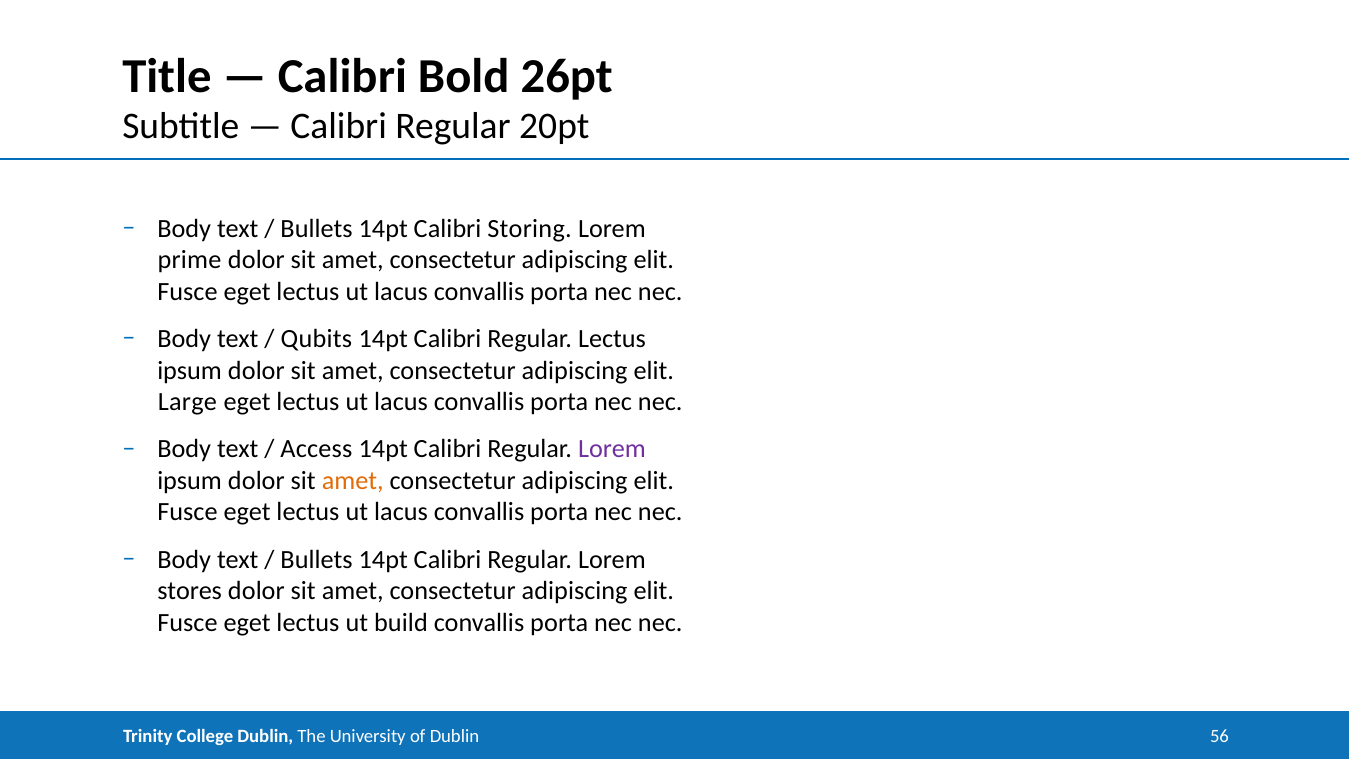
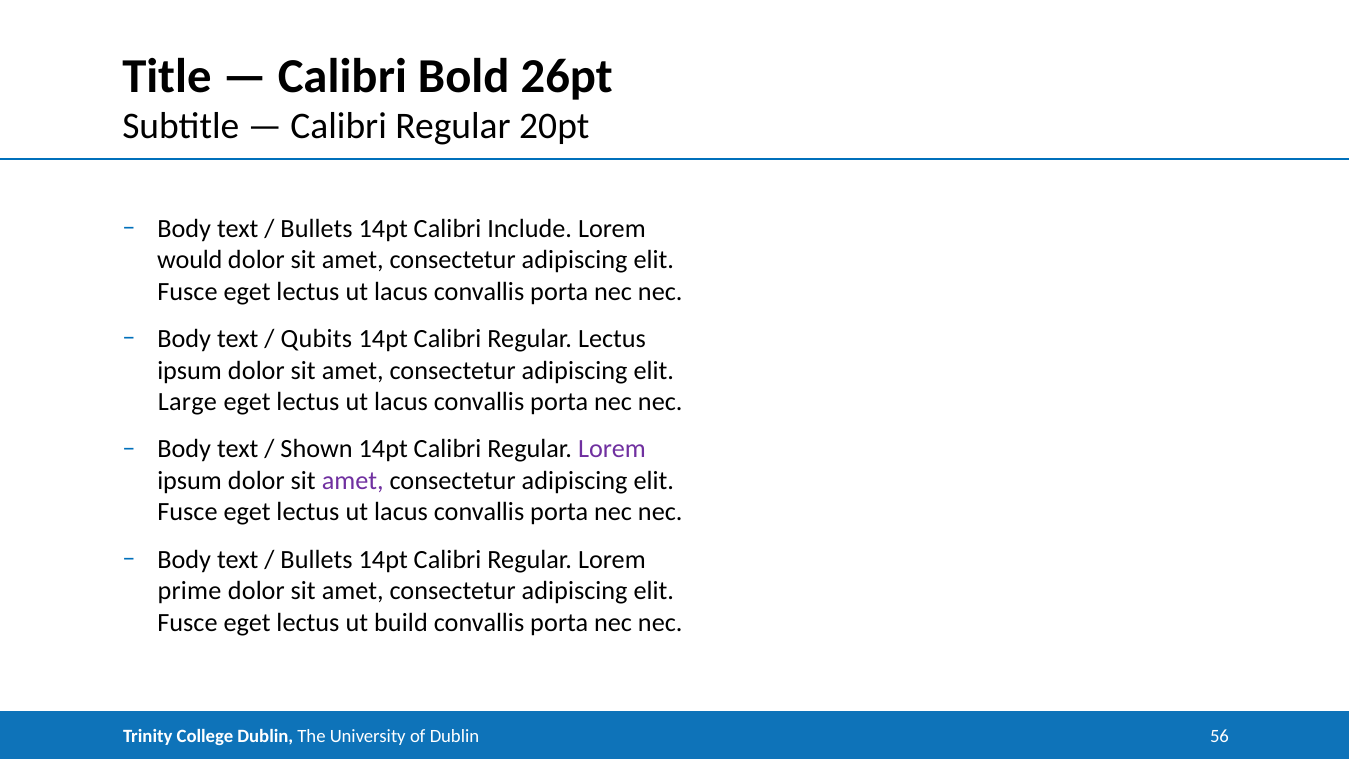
Storing: Storing -> Include
prime: prime -> would
Access: Access -> Shown
amet at (353, 481) colour: orange -> purple
stores: stores -> prime
